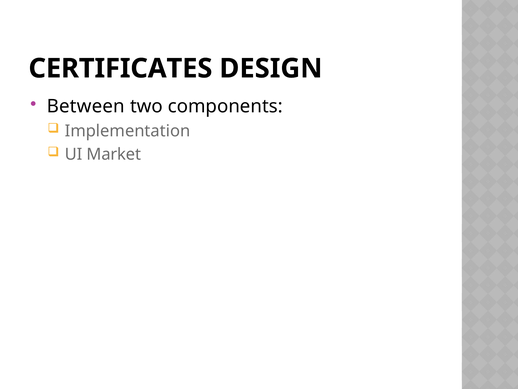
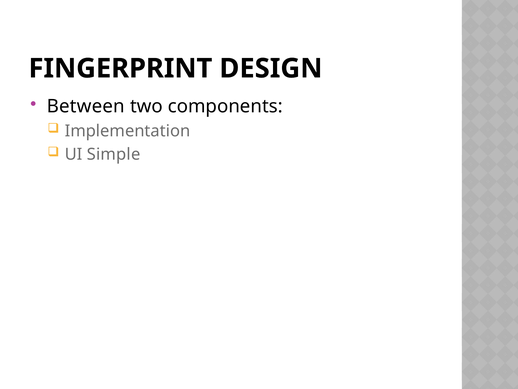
CERTIFICATES: CERTIFICATES -> FINGERPRINT
Market: Market -> Simple
